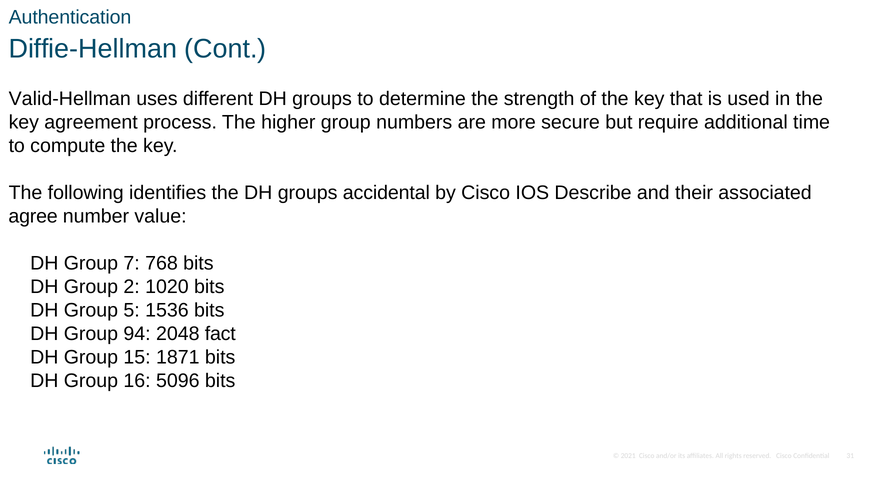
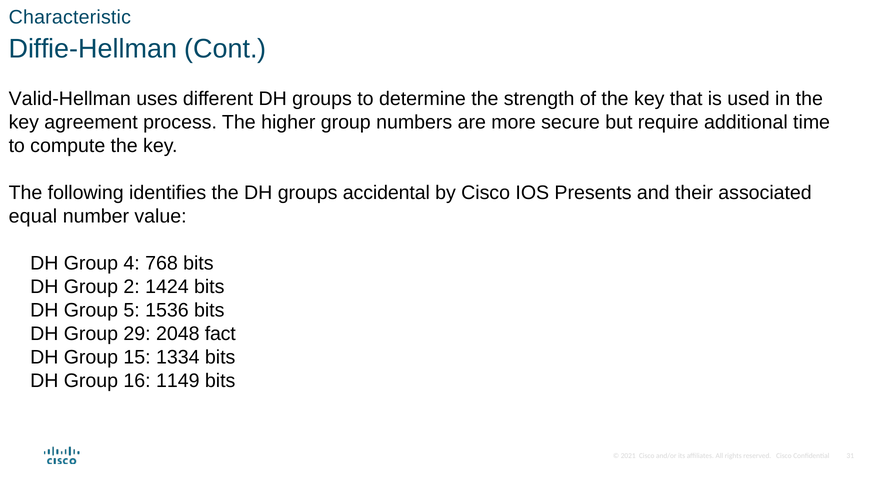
Authentication: Authentication -> Characteristic
Describe: Describe -> Presents
agree: agree -> equal
7: 7 -> 4
1020: 1020 -> 1424
94: 94 -> 29
1871: 1871 -> 1334
5096: 5096 -> 1149
